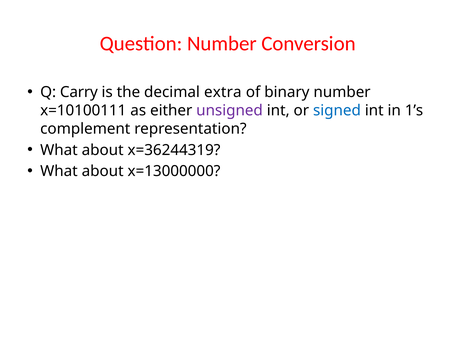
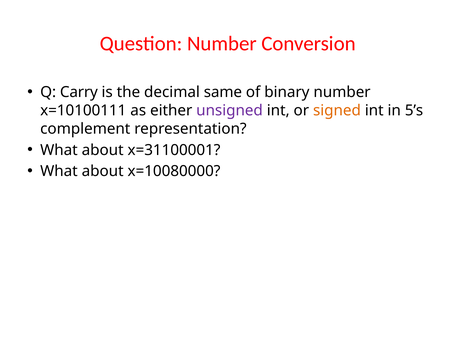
extra: extra -> same
signed colour: blue -> orange
1’s: 1’s -> 5’s
x=36244319: x=36244319 -> x=31100001
x=13000000: x=13000000 -> x=10080000
